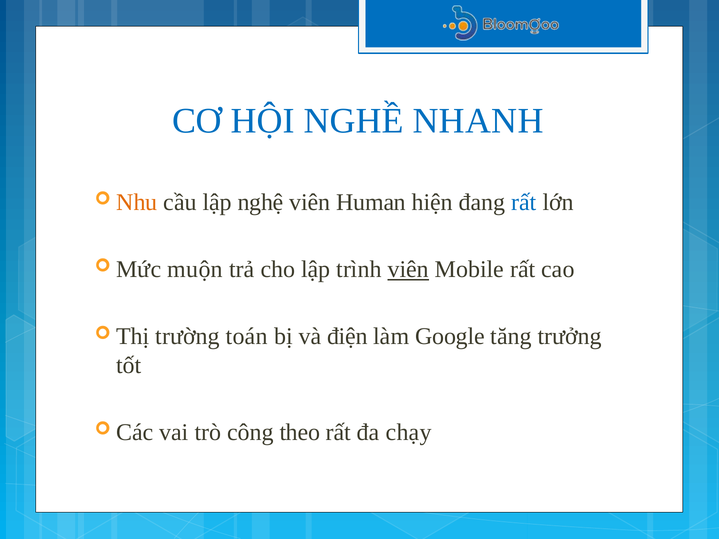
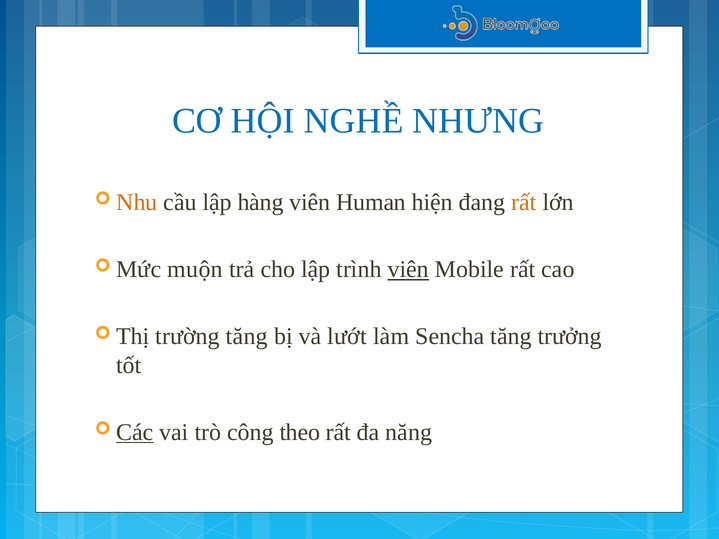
NHANH: NHANH -> NHƯNG
nghệ: nghệ -> hàng
rất at (524, 202) colour: blue -> orange
trường toán: toán -> tăng
điện: điện -> lướt
Google: Google -> Sencha
Các underline: none -> present
chạy: chạy -> năng
